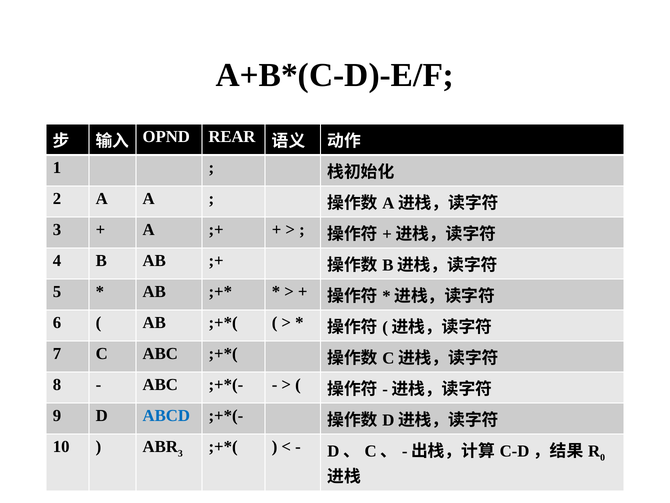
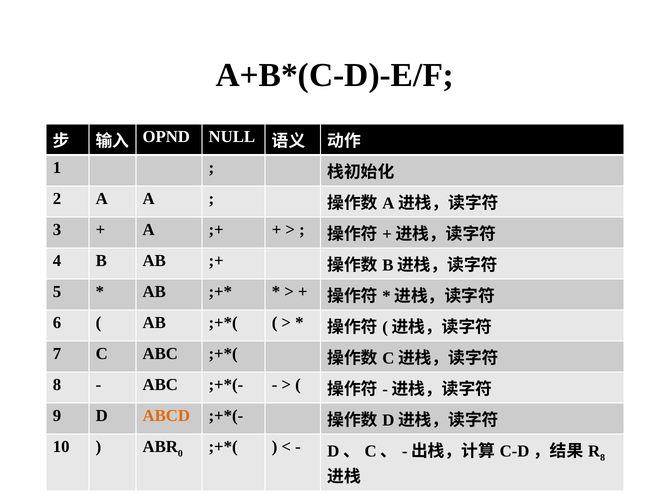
REAR: REAR -> NULL
ABCD colour: blue -> orange
3 at (180, 453): 3 -> 0
0 at (603, 457): 0 -> 8
